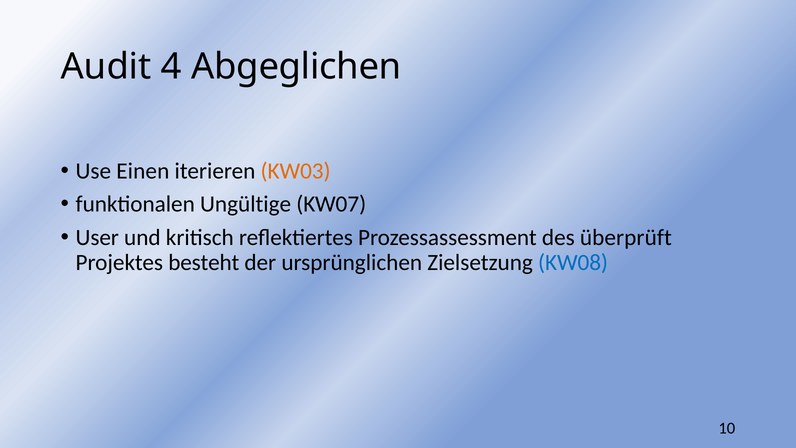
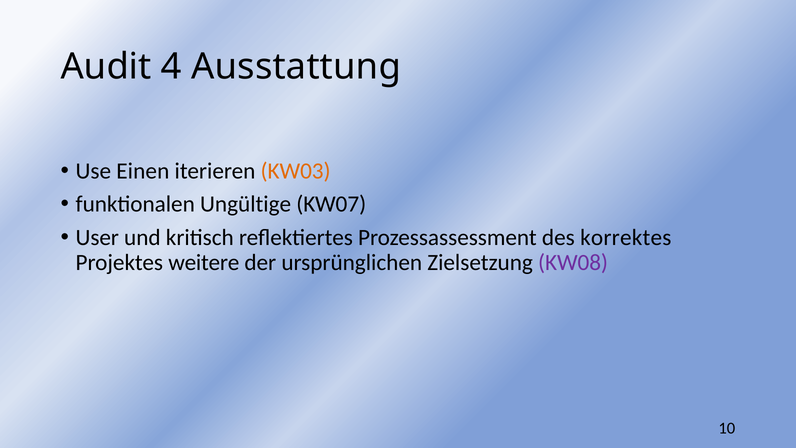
Abgeglichen: Abgeglichen -> Ausstattung
überprüft: überprüft -> korrektes
besteht: besteht -> weitere
KW08 colour: blue -> purple
